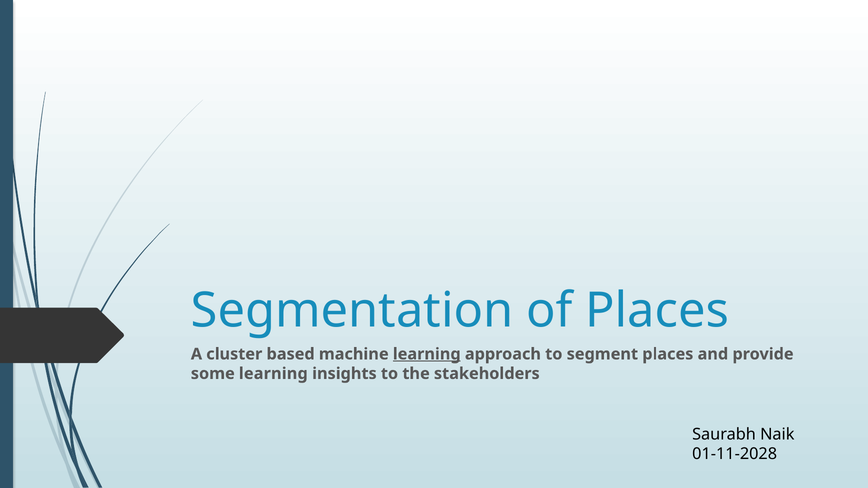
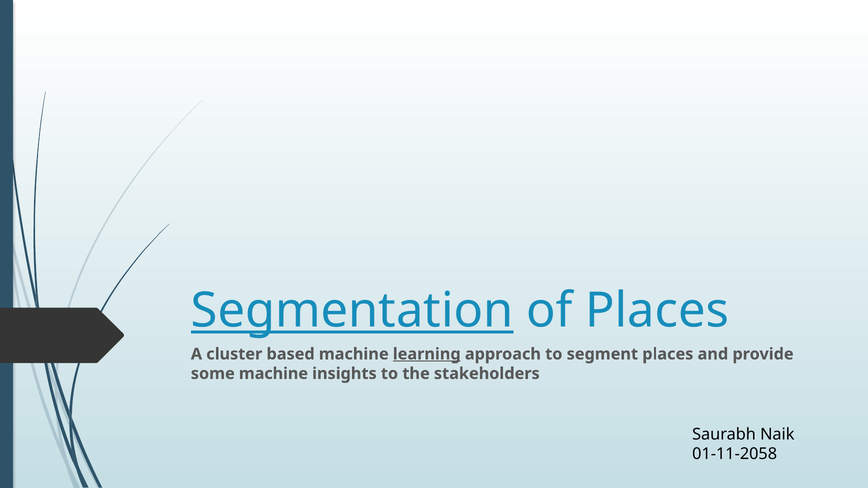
Segmentation underline: none -> present
some learning: learning -> machine
01-11-2028: 01-11-2028 -> 01-11-2058
